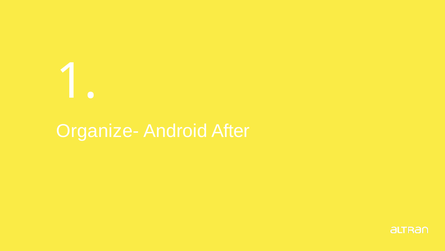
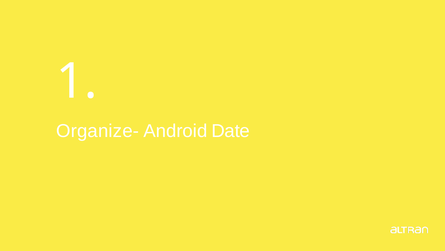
After: After -> Date
